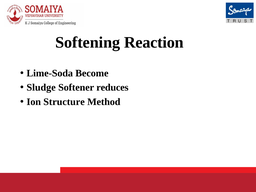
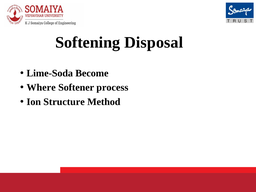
Reaction: Reaction -> Disposal
Sludge: Sludge -> Where
reduces: reduces -> process
